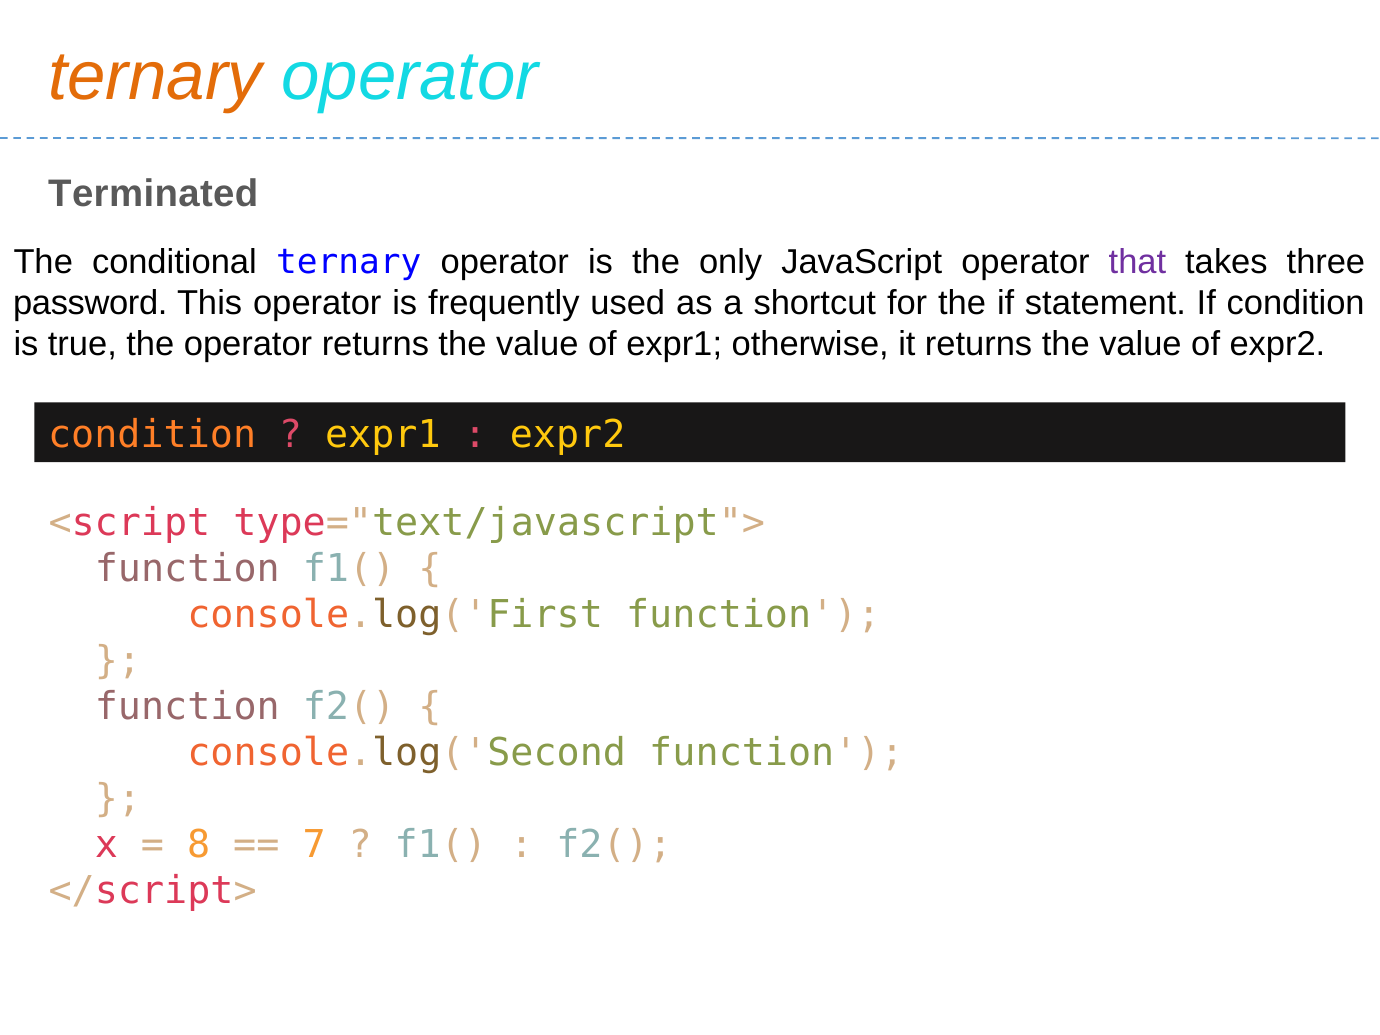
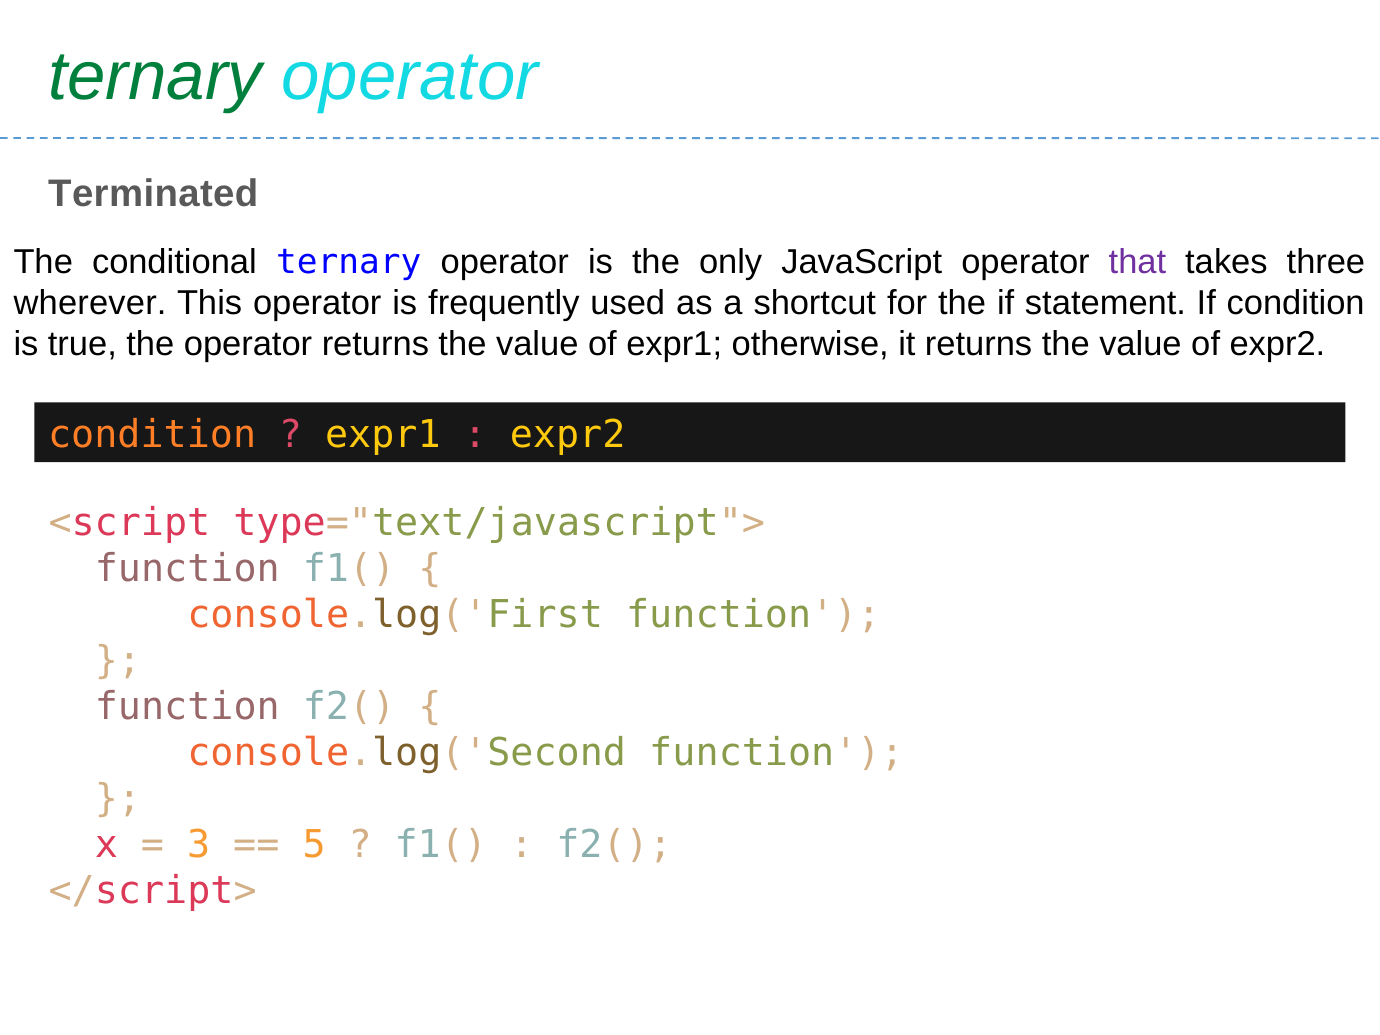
ternary at (155, 77) colour: orange -> green
password: password -> wherever
8: 8 -> 3
7: 7 -> 5
